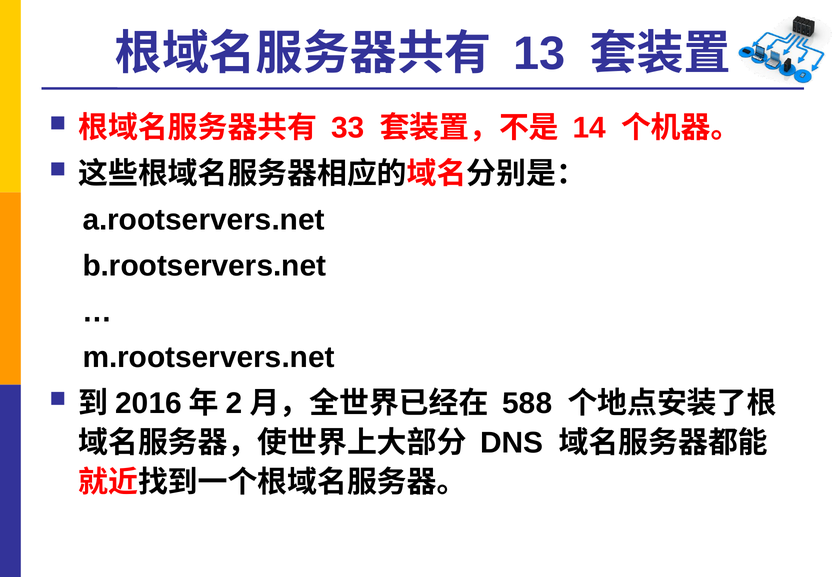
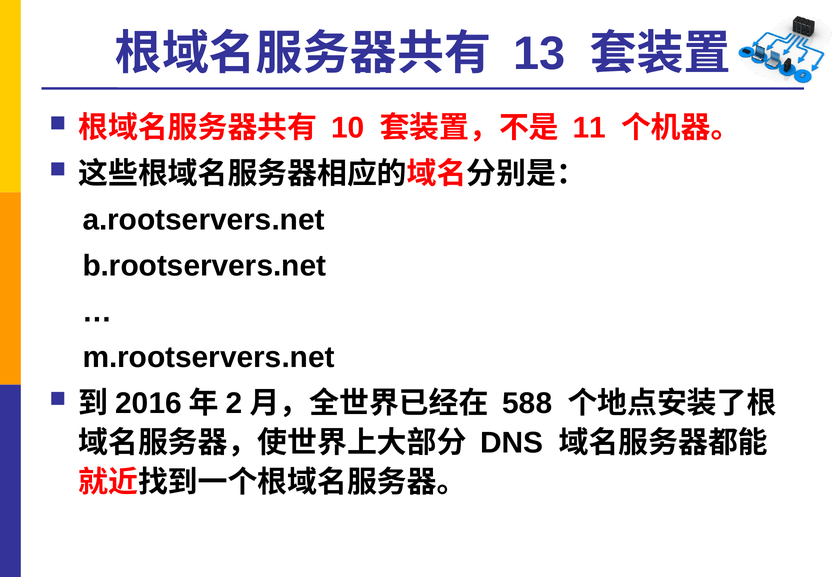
33: 33 -> 10
14: 14 -> 11
